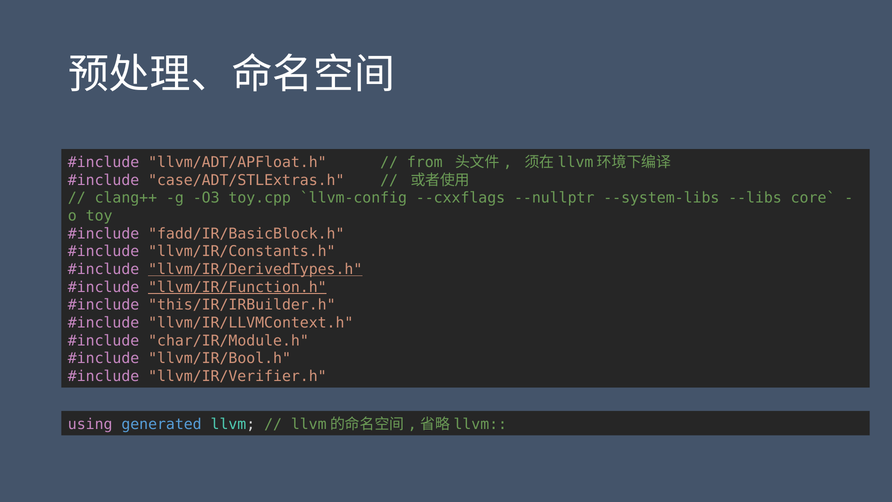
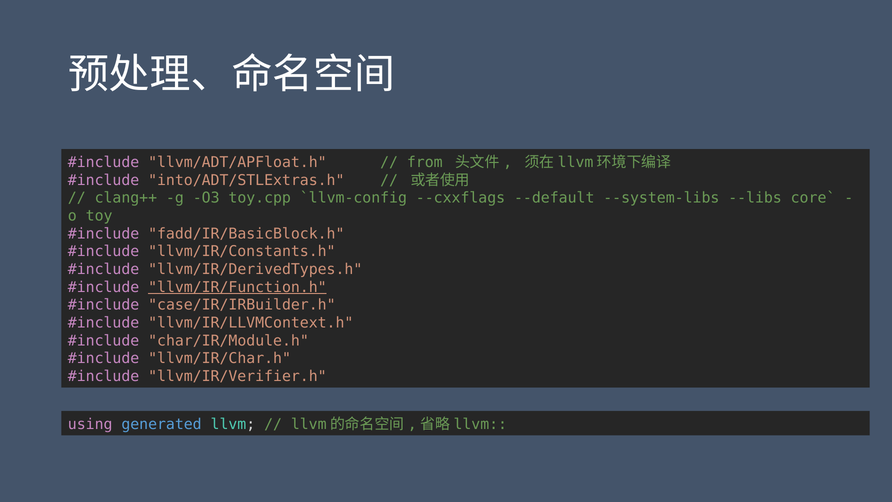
case/ADT/STLExtras.h: case/ADT/STLExtras.h -> into/ADT/STLExtras.h
--nullptr: --nullptr -> --default
llvm/IR/DerivedTypes.h underline: present -> none
this/IR/IRBuilder.h: this/IR/IRBuilder.h -> case/IR/IRBuilder.h
llvm/IR/Bool.h: llvm/IR/Bool.h -> llvm/IR/Char.h
